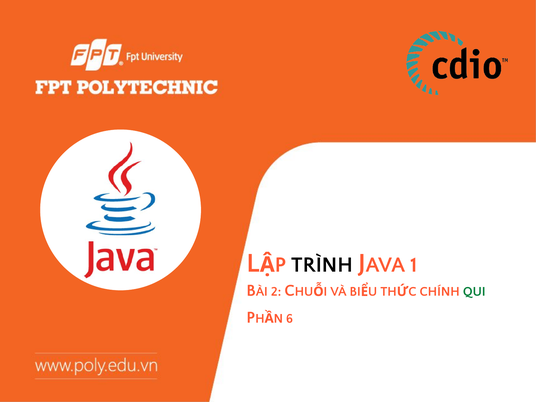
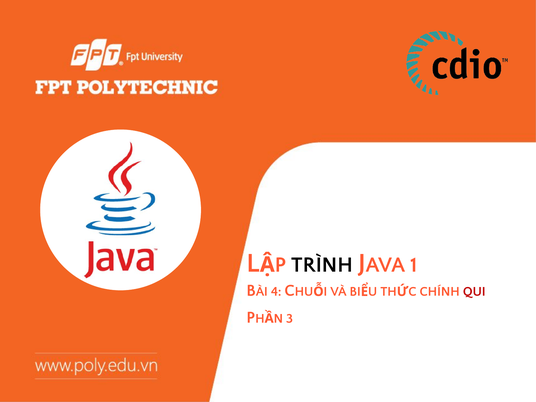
2: 2 -> 4
QUI colour: green -> red
6: 6 -> 3
